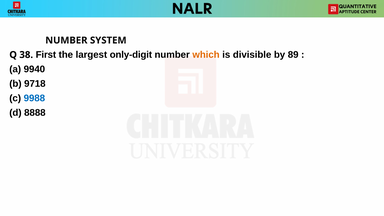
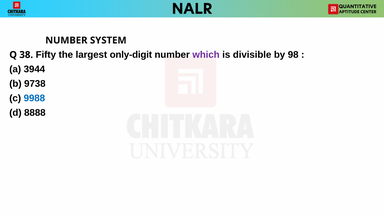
First: First -> Fifty
which colour: orange -> purple
89: 89 -> 98
9940: 9940 -> 3944
9718: 9718 -> 9738
